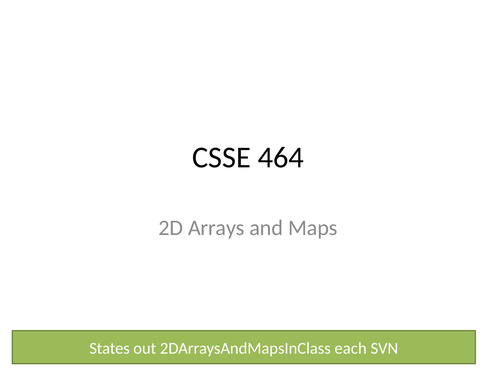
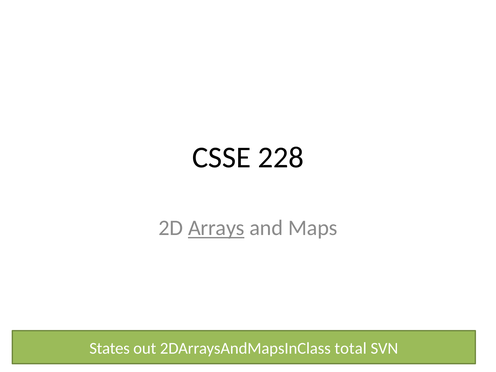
464: 464 -> 228
Arrays underline: none -> present
each: each -> total
